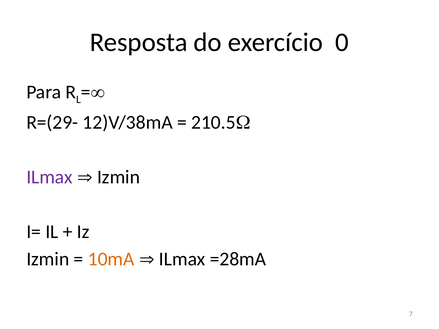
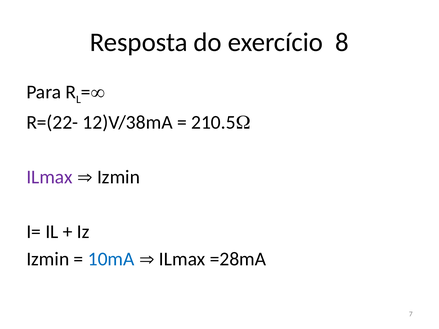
0: 0 -> 8
R=(29-: R=(29- -> R=(22-
10mA colour: orange -> blue
